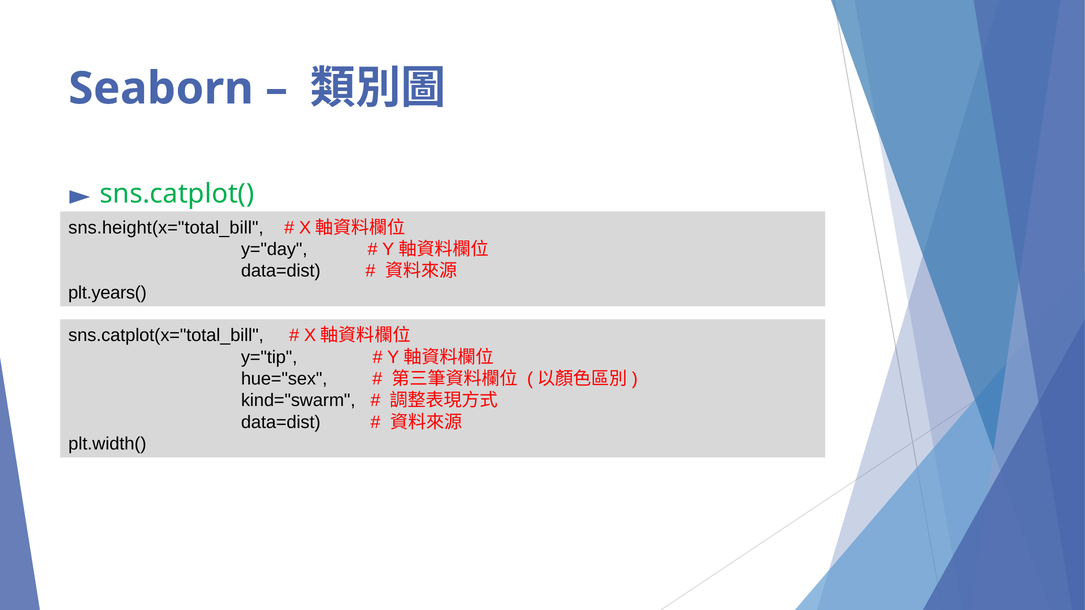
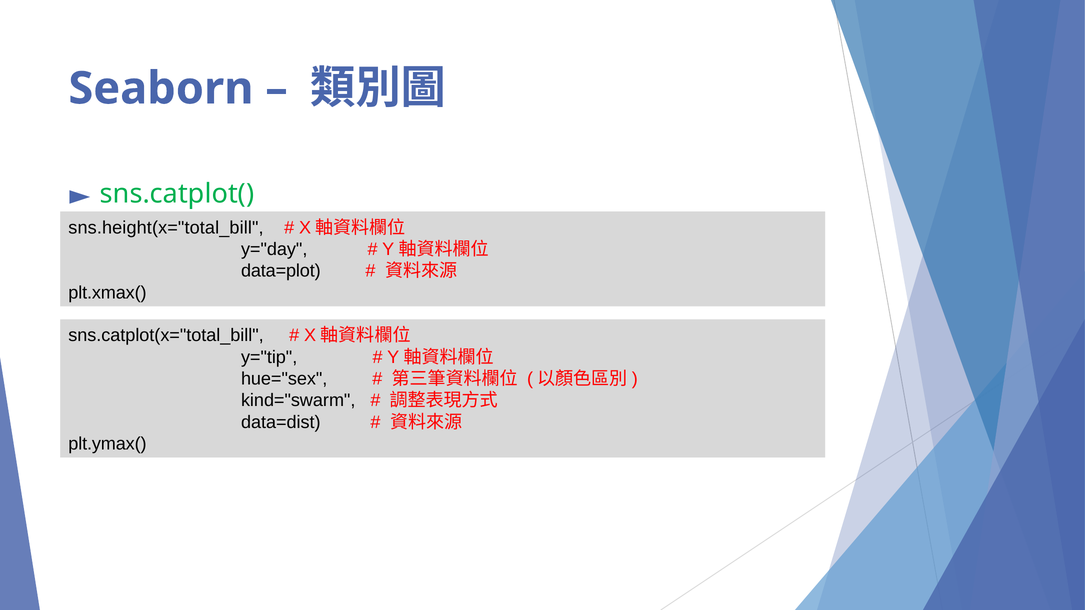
data=dist at (281, 271): data=dist -> data=plot
plt.years(: plt.years( -> plt.xmax(
plt.width(: plt.width( -> plt.ymax(
